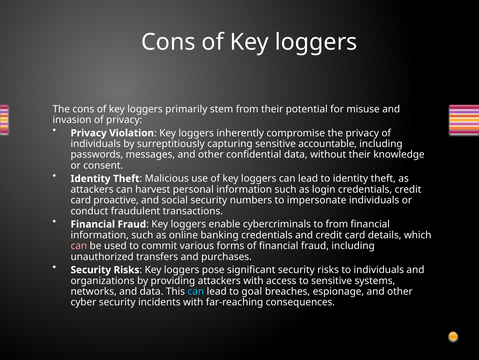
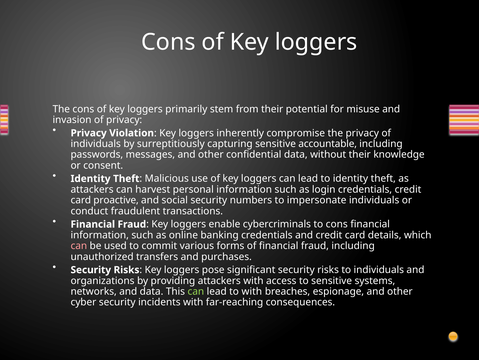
to from: from -> cons
can at (196, 291) colour: light blue -> light green
to goal: goal -> with
